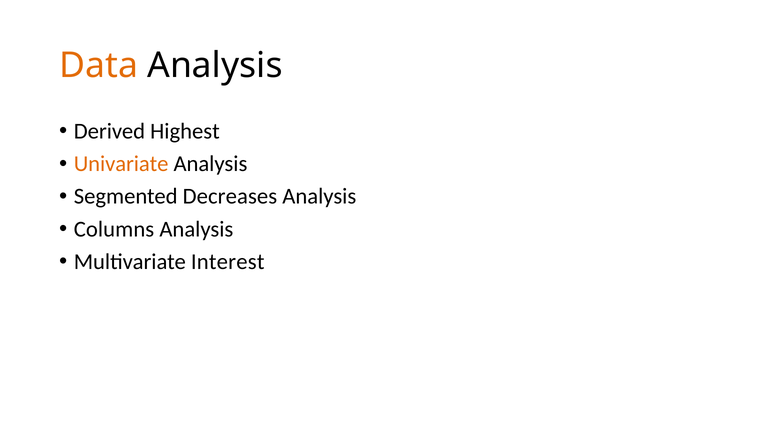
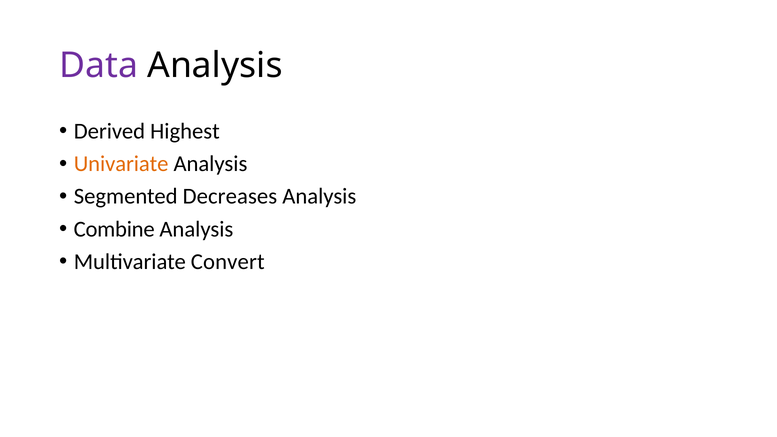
Data colour: orange -> purple
Columns: Columns -> Combine
Interest: Interest -> Convert
